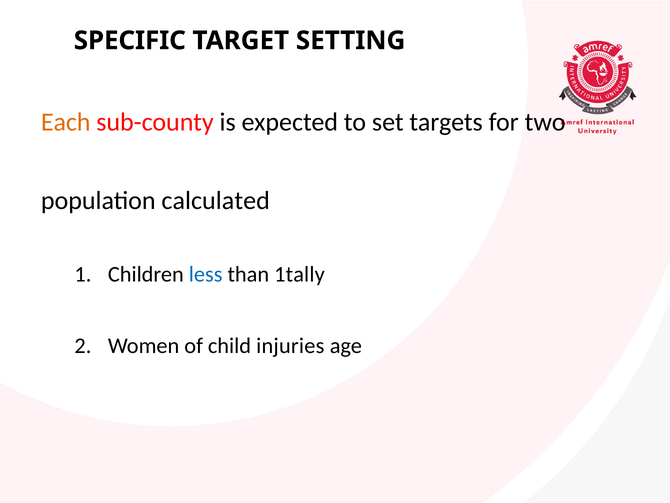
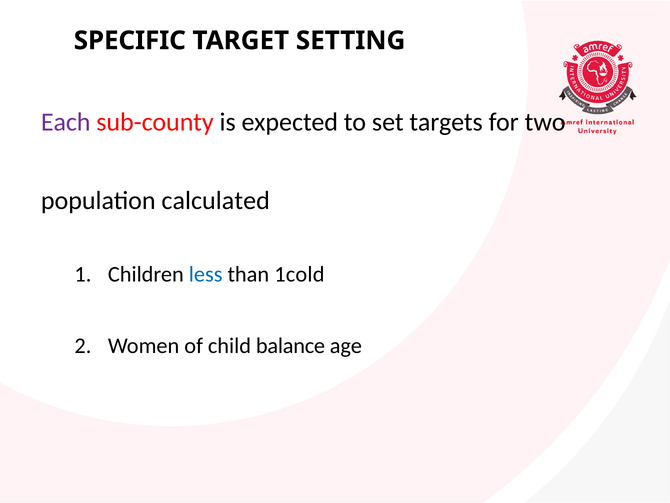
Each colour: orange -> purple
1tally: 1tally -> 1cold
injuries: injuries -> balance
